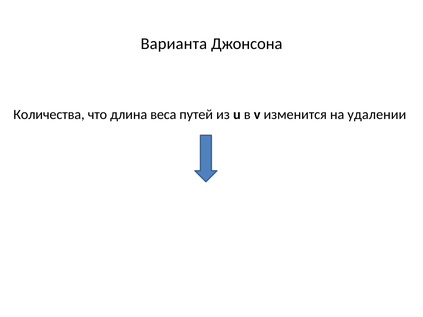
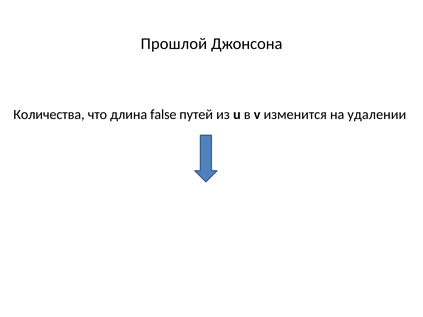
Варианта: Варианта -> Прошлой
веса: веса -> false
